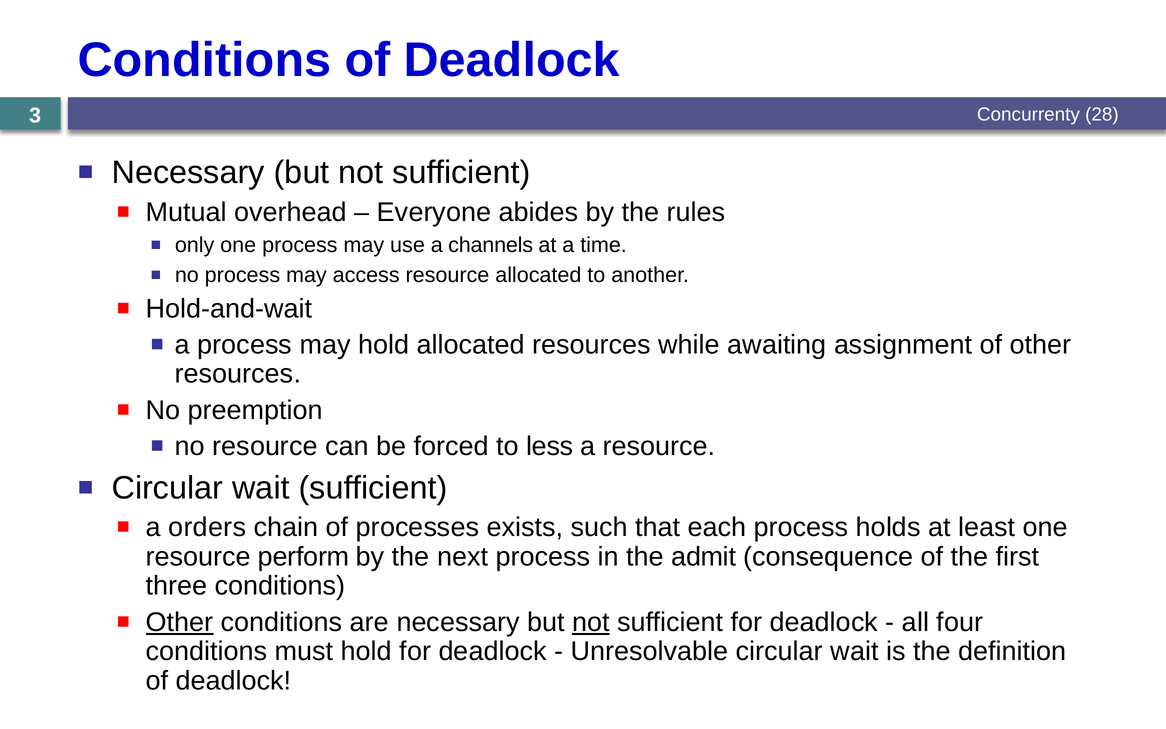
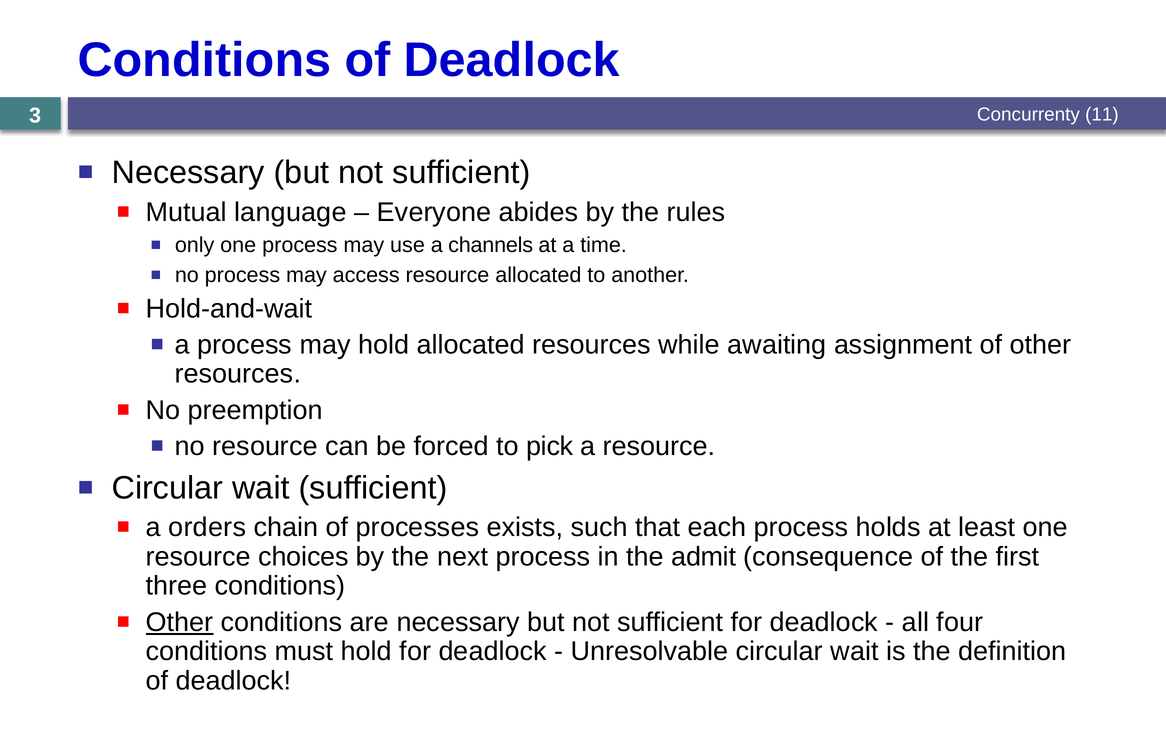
28: 28 -> 11
overhead: overhead -> language
less: less -> pick
perform: perform -> choices
not at (591, 622) underline: present -> none
